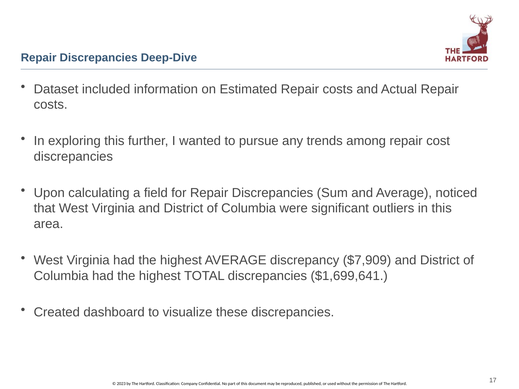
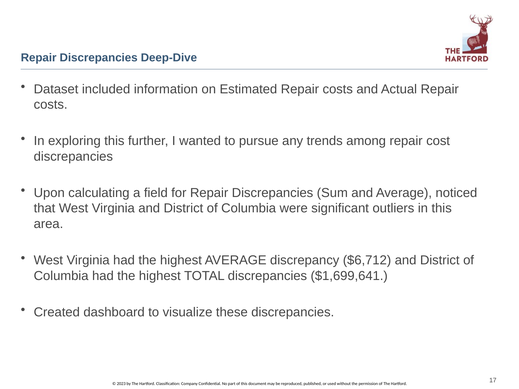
$7,909: $7,909 -> $6,712
